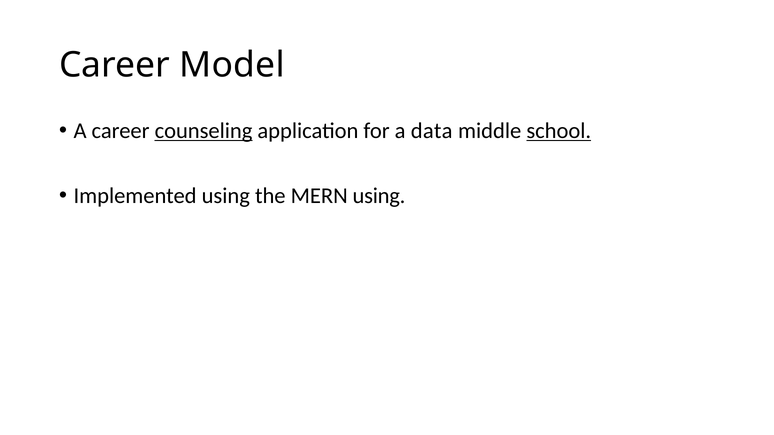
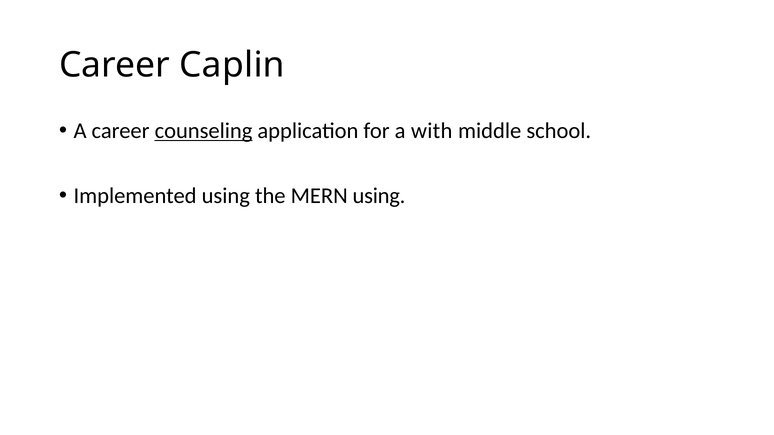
Model: Model -> Caplin
data: data -> with
school underline: present -> none
